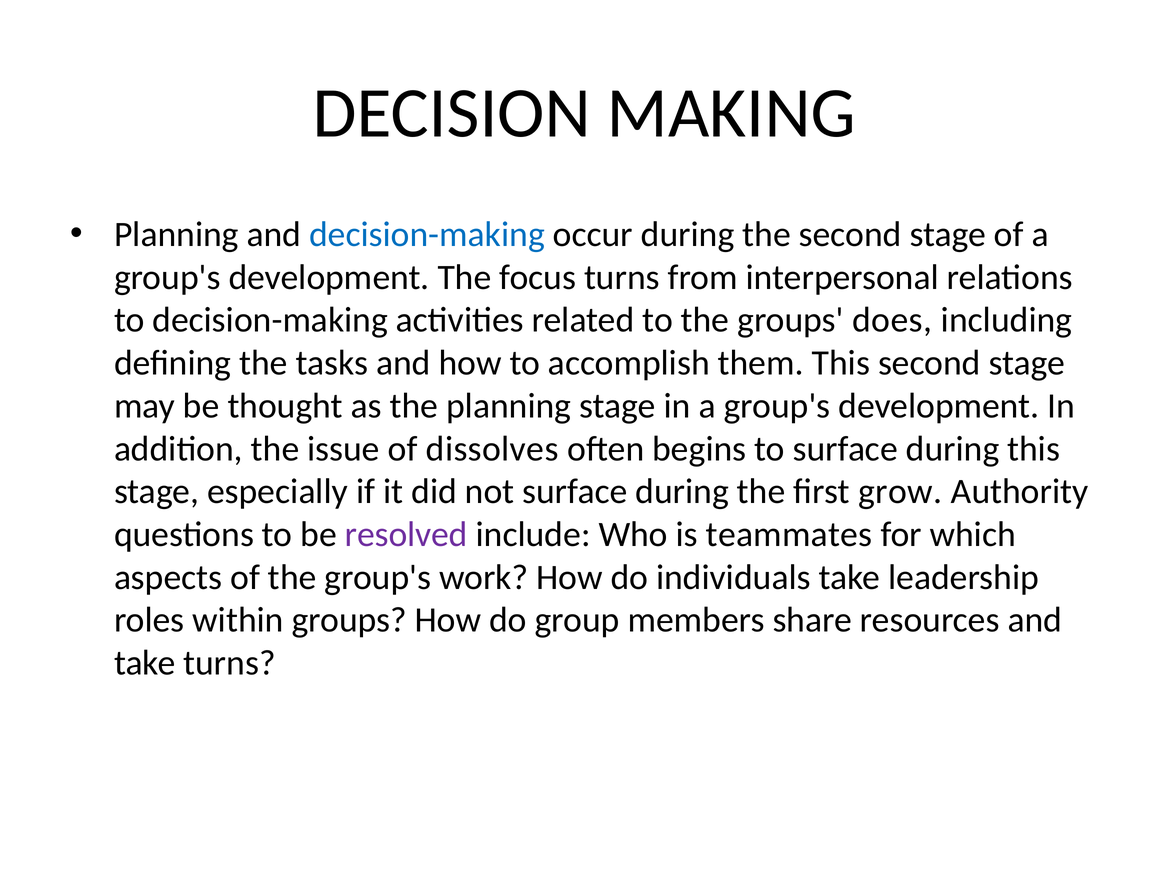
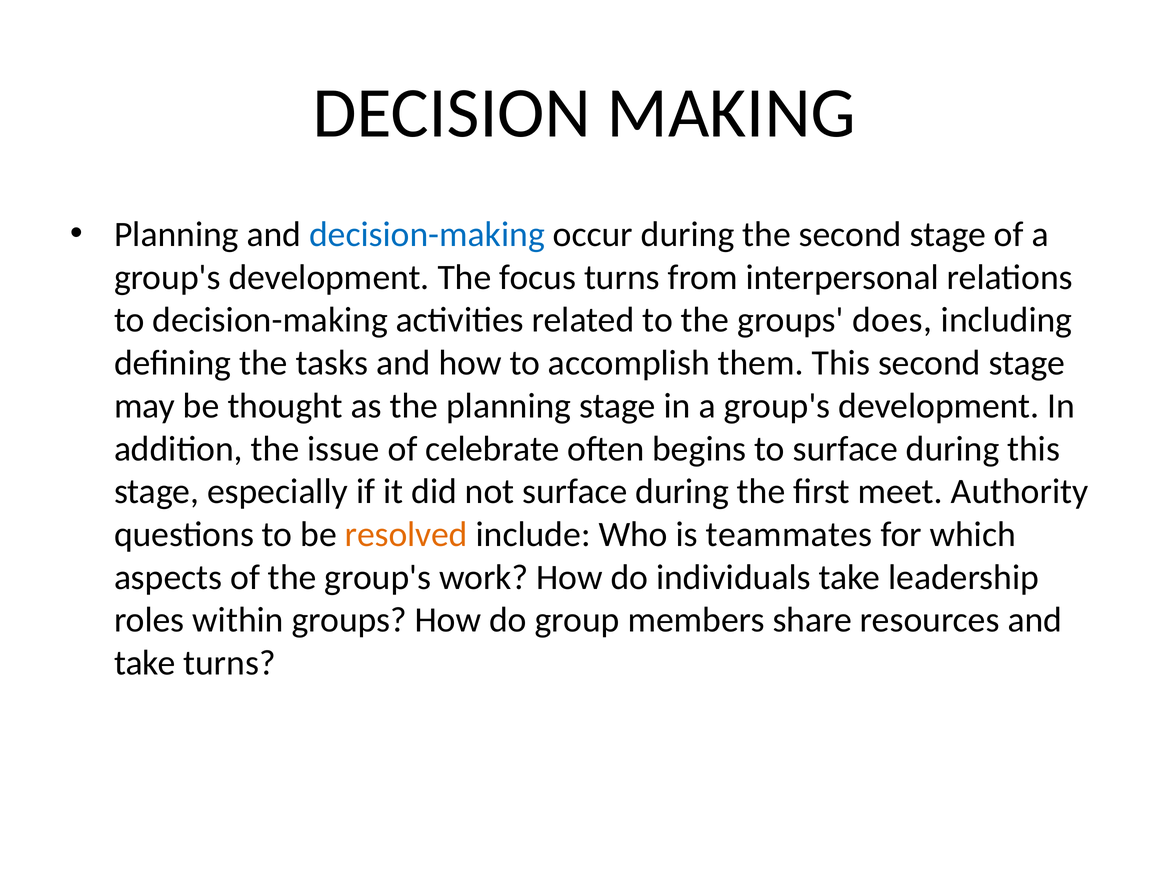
dissolves: dissolves -> celebrate
grow: grow -> meet
resolved colour: purple -> orange
